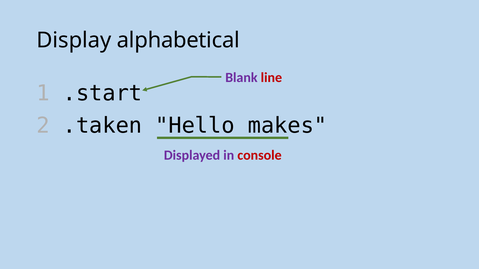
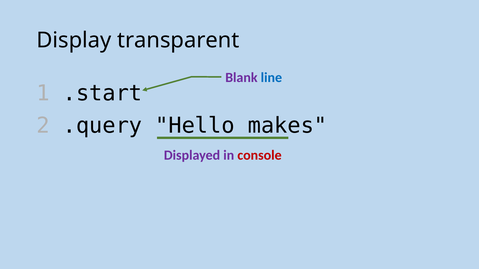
alphabetical: alphabetical -> transparent
line colour: red -> blue
.taken: .taken -> .query
